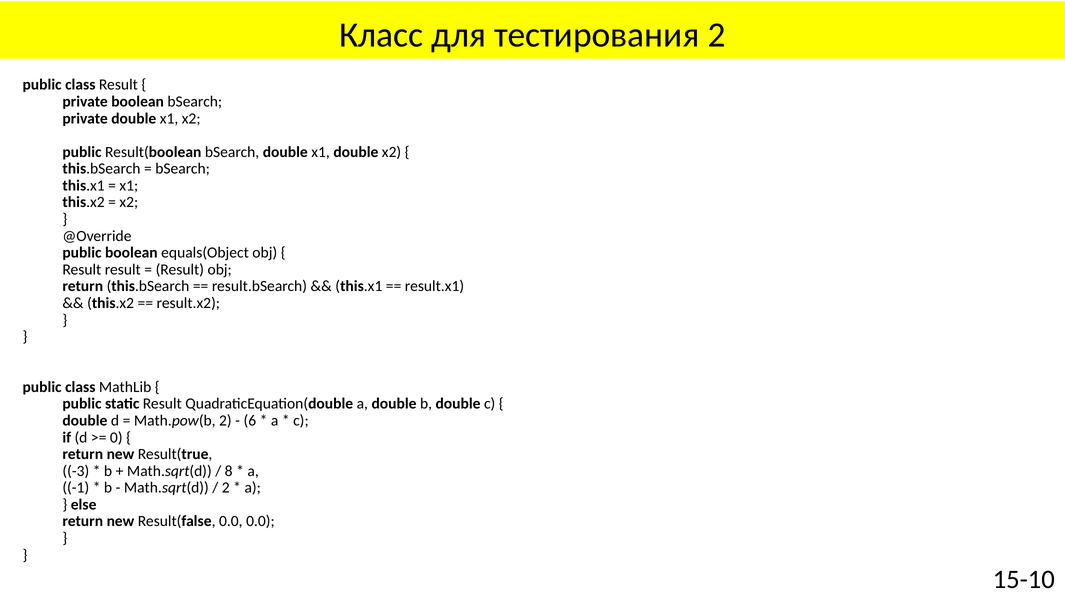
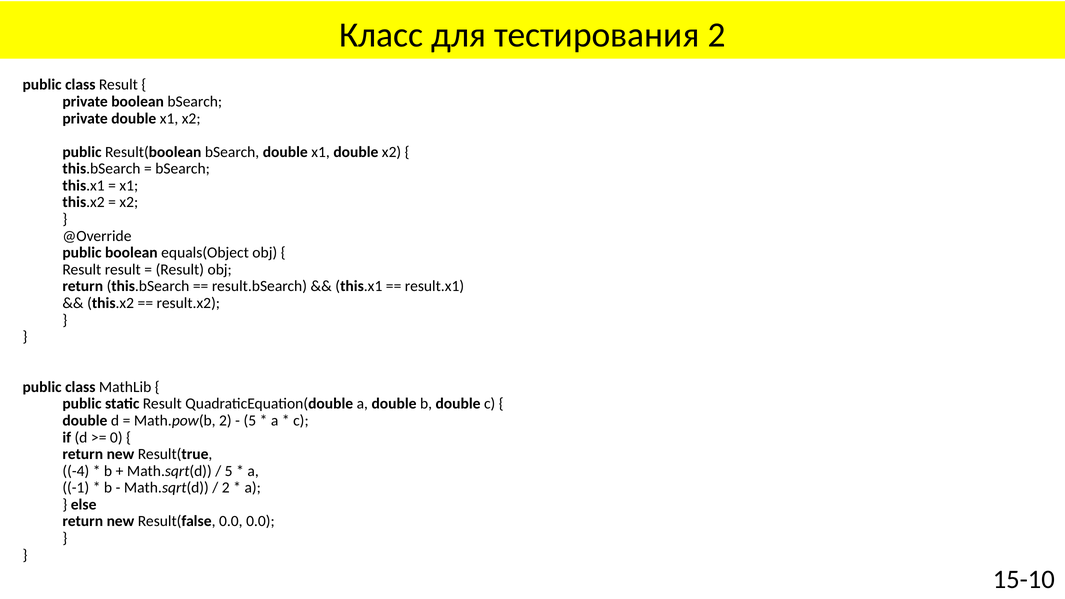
6 at (250, 421): 6 -> 5
-3: -3 -> -4
8 at (229, 471): 8 -> 5
